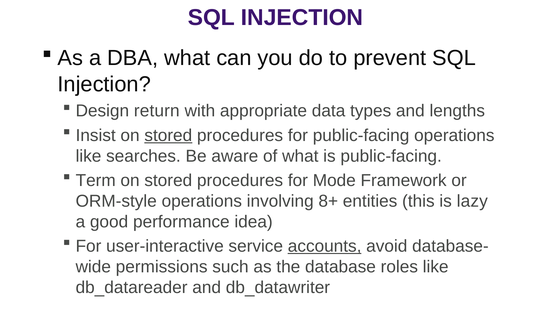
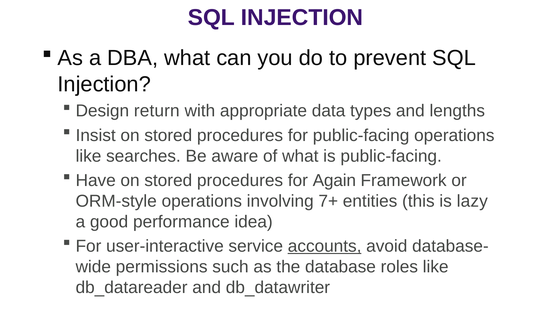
stored at (168, 135) underline: present -> none
Term: Term -> Have
Mode: Mode -> Again
8+: 8+ -> 7+
